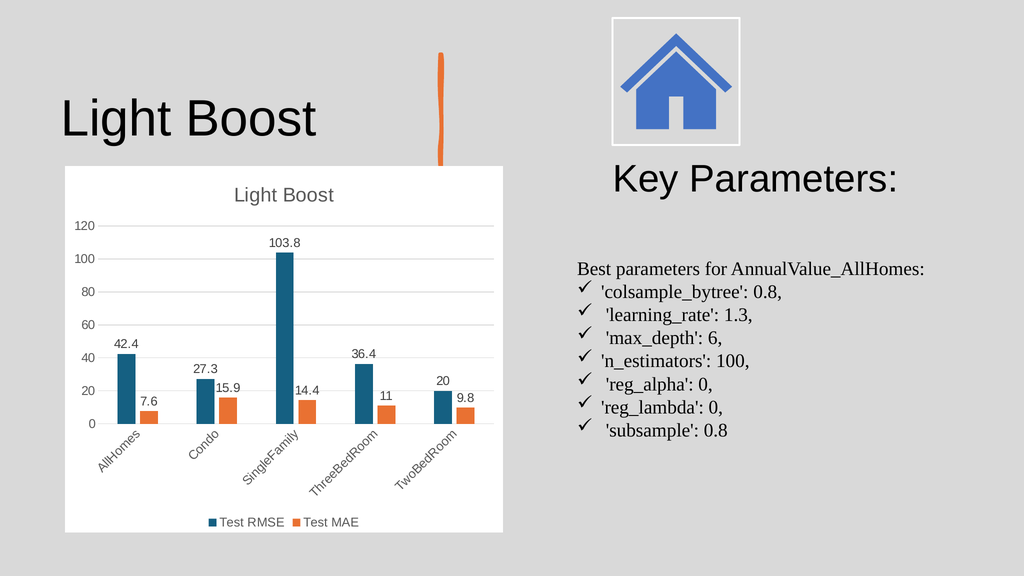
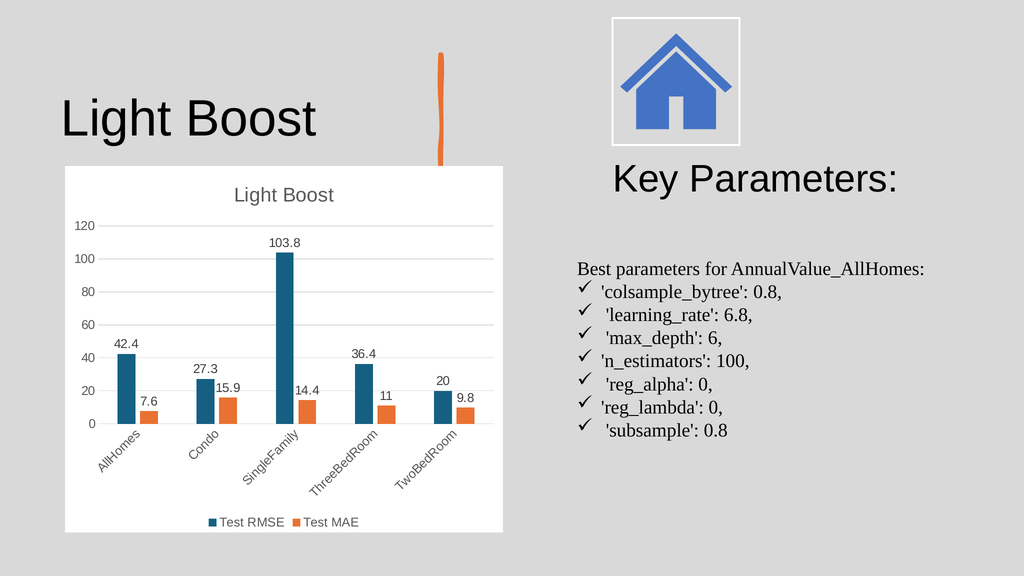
1.3: 1.3 -> 6.8
